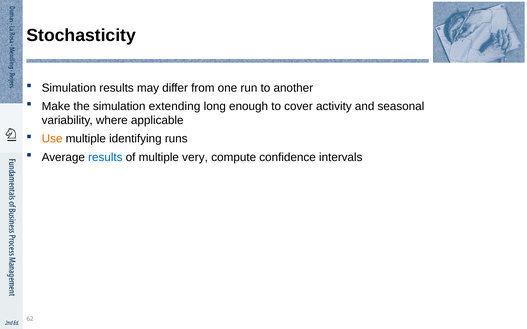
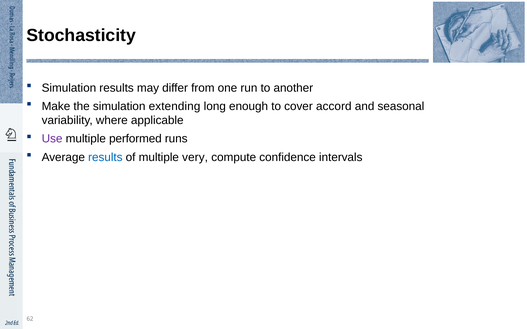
activity: activity -> accord
Use colour: orange -> purple
identifying: identifying -> performed
